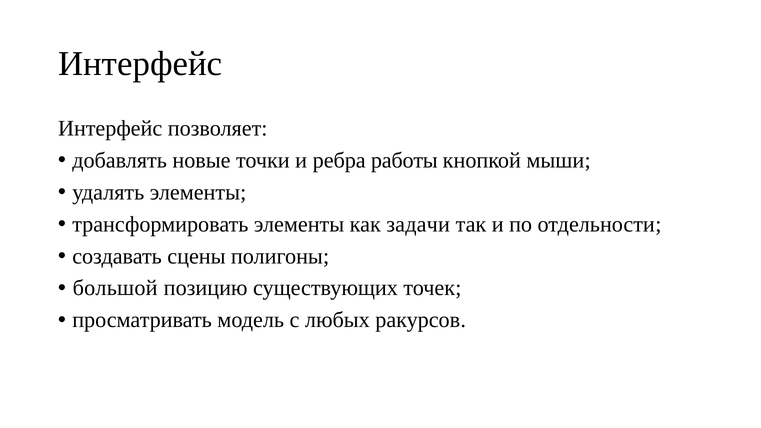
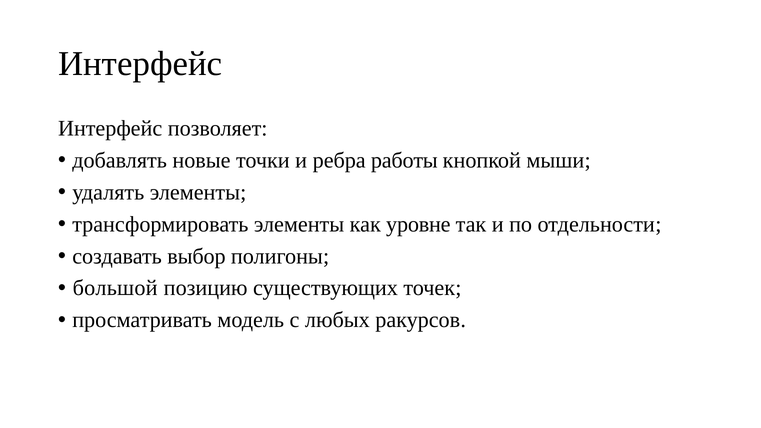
задачи: задачи -> уровне
сцены: сцены -> выбор
